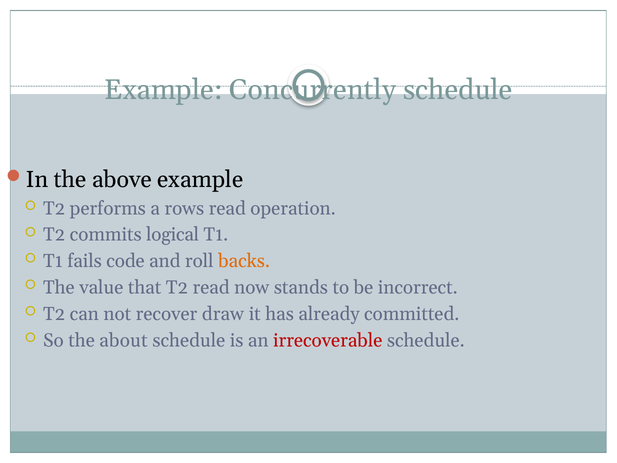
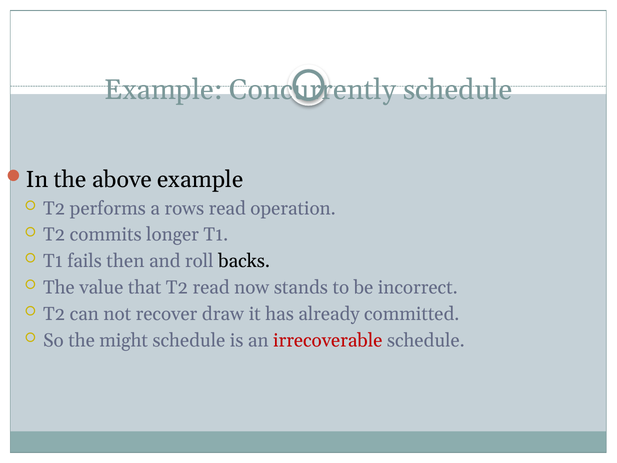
logical: logical -> longer
code: code -> then
backs colour: orange -> black
about: about -> might
